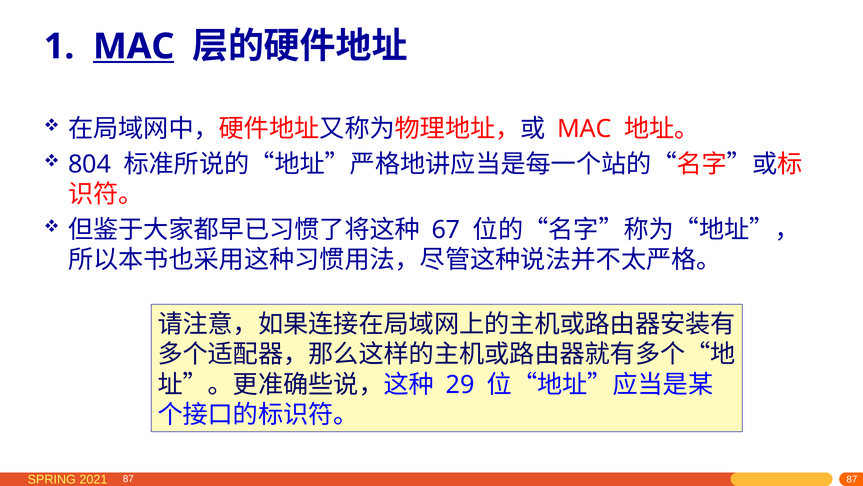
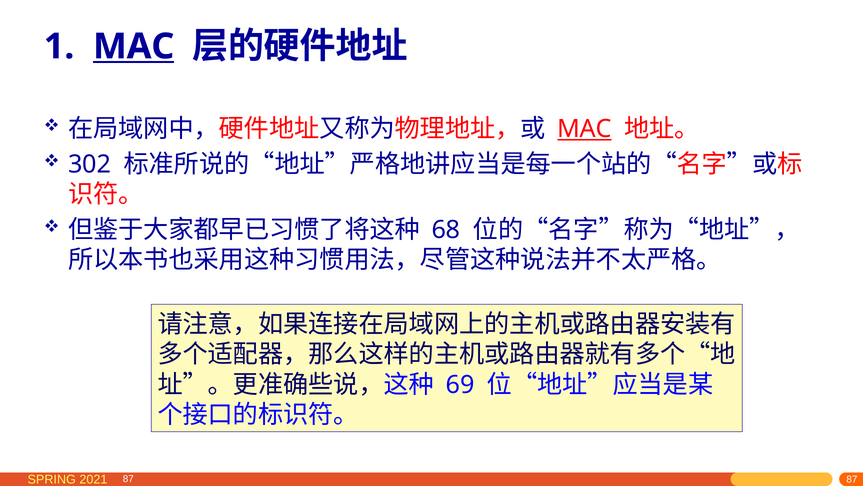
MAC at (584, 129) underline: none -> present
804: 804 -> 302
67: 67 -> 68
29: 29 -> 69
